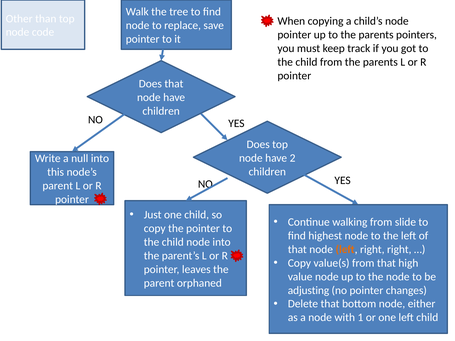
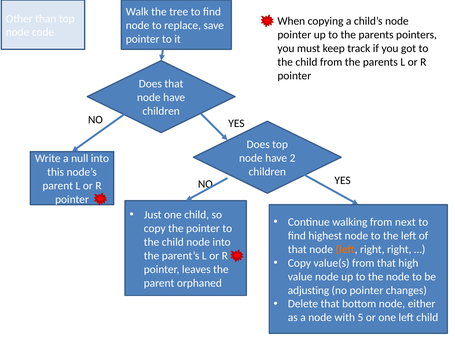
slide: slide -> next
1: 1 -> 5
